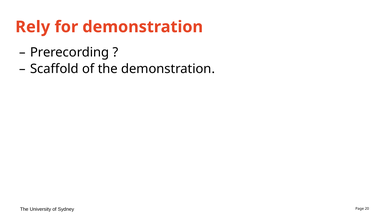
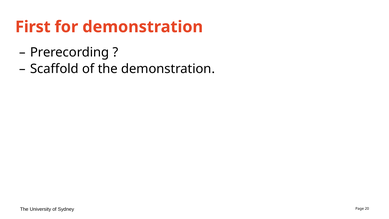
Rely: Rely -> First
